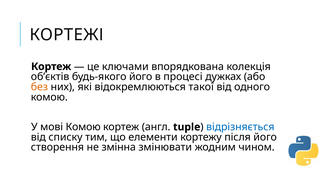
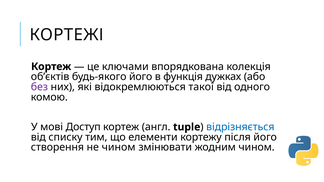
процесі: процесі -> функція
без colour: orange -> purple
мові Комою: Комою -> Доступ
не змінна: змінна -> чином
